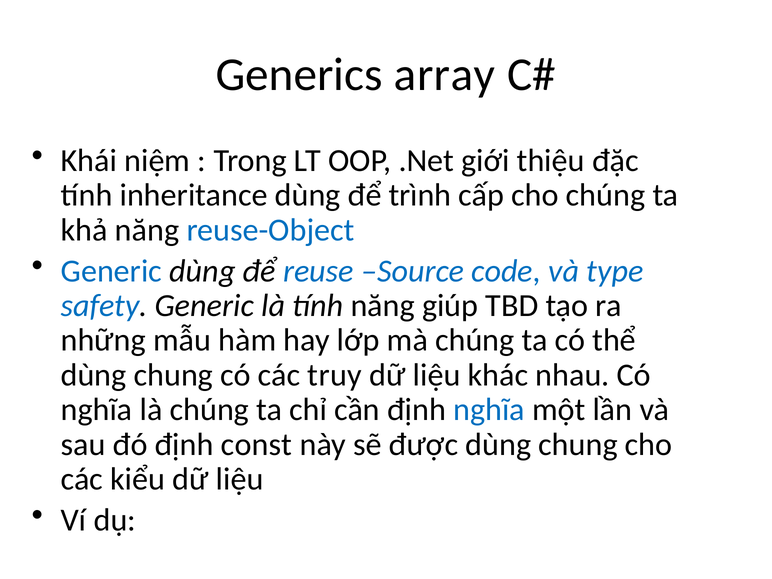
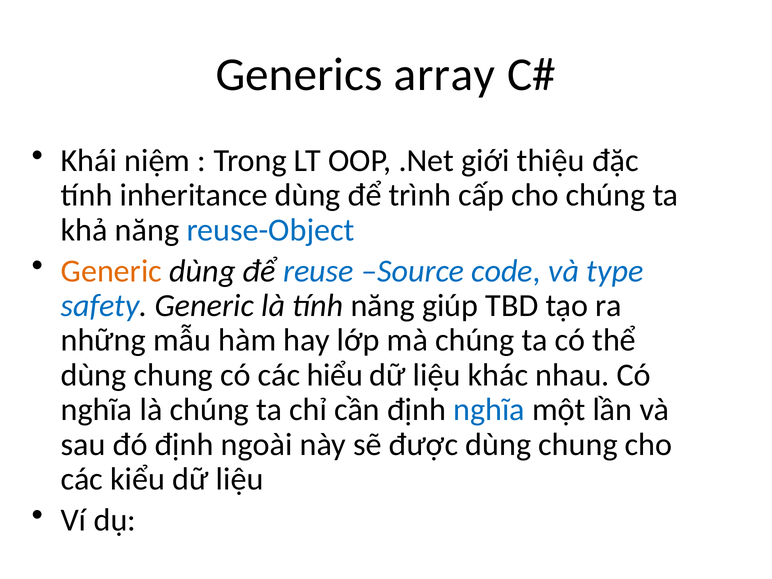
Generic at (111, 271) colour: blue -> orange
truy: truy -> hiểu
const: const -> ngoài
